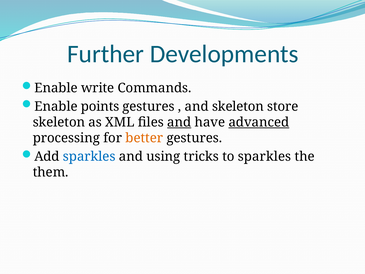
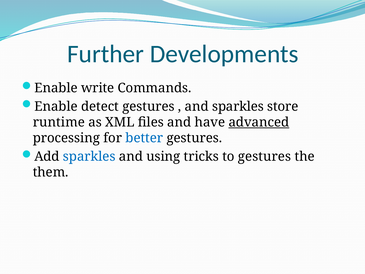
points: points -> detect
and skeleton: skeleton -> sparkles
skeleton at (59, 122): skeleton -> runtime
and at (179, 122) underline: present -> none
better colour: orange -> blue
to sparkles: sparkles -> gestures
